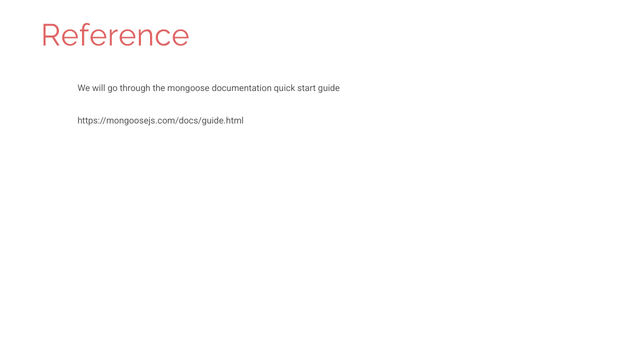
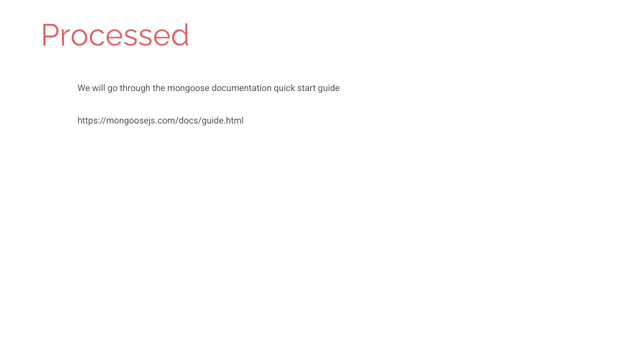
Reference: Reference -> Processed
